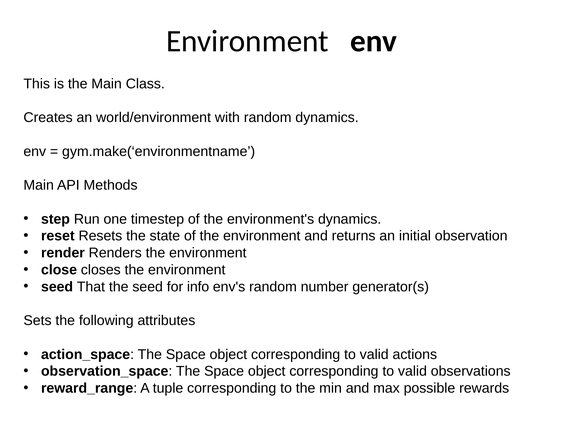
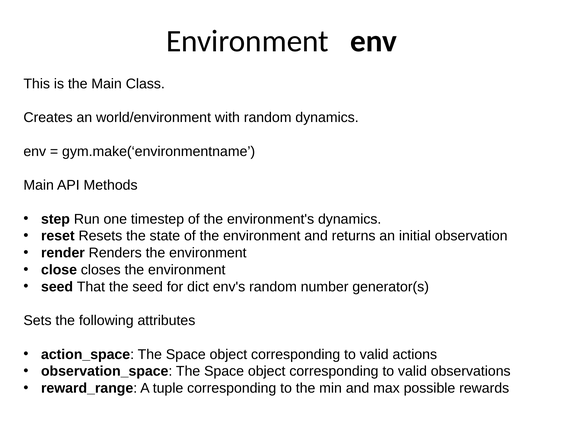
info: info -> dict
